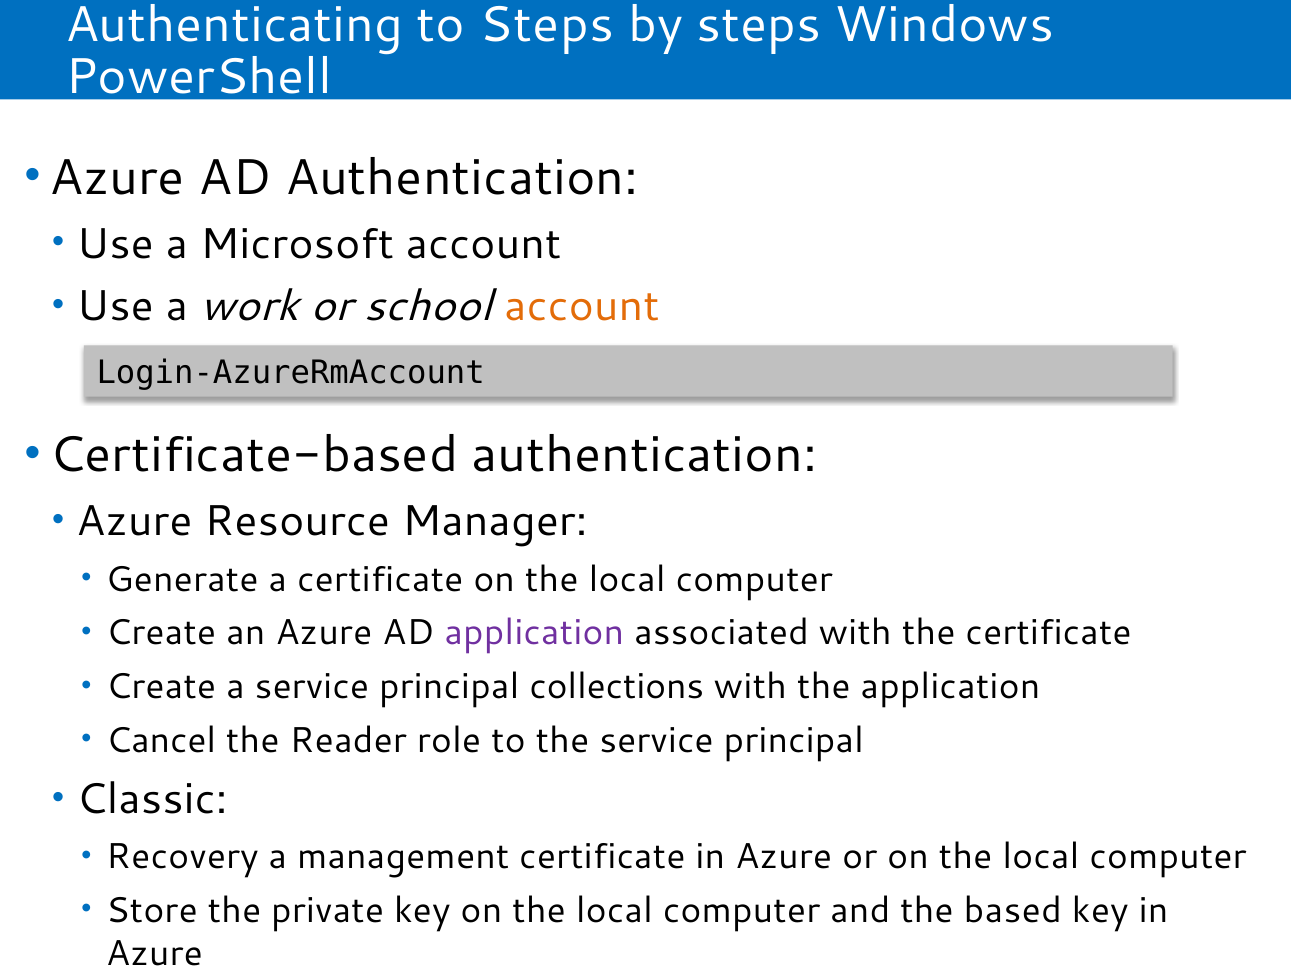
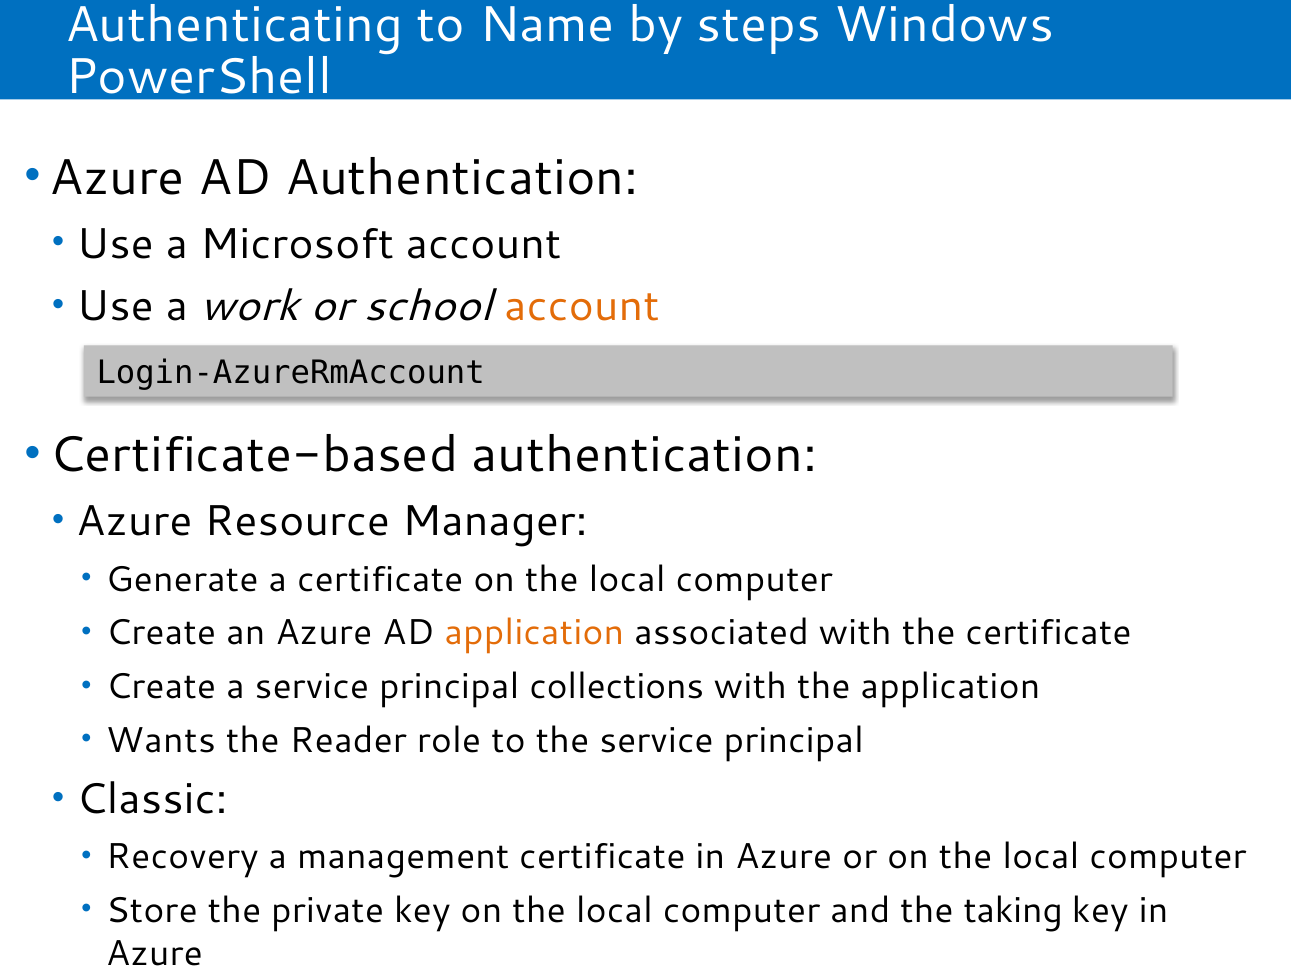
to Steps: Steps -> Name
application at (534, 633) colour: purple -> orange
Cancel: Cancel -> Wants
based: based -> taking
